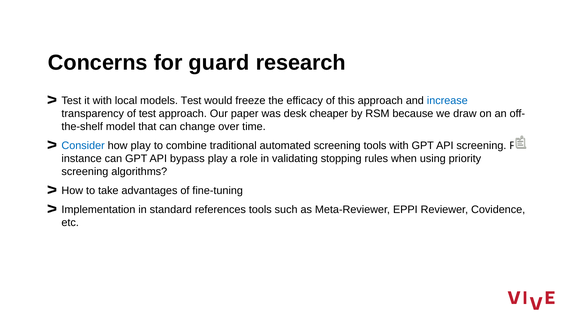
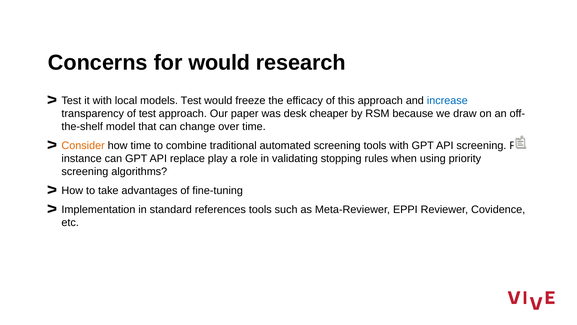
for guard: guard -> would
Consider colour: blue -> orange
how play: play -> time
bypass: bypass -> replace
